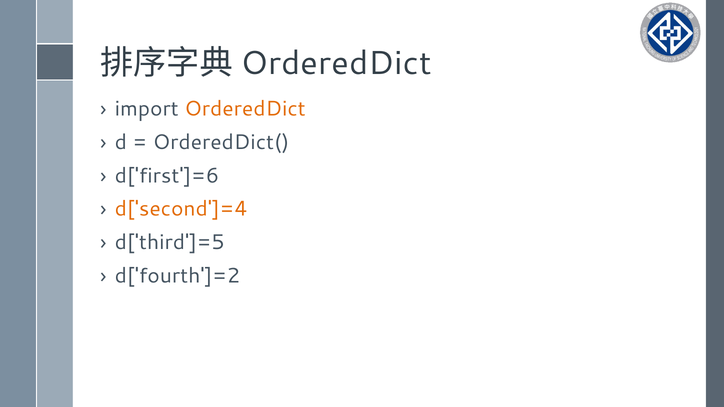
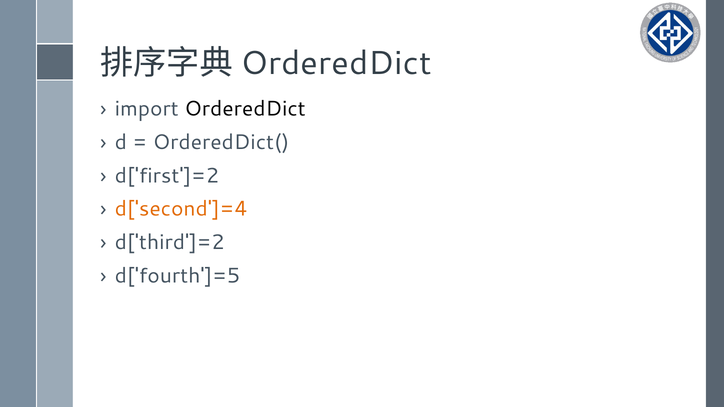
OrderedDict colour: orange -> black
d['first']=6: d['first']=6 -> d['first']=2
d['third']=5: d['third']=5 -> d['third']=2
d['fourth']=2: d['fourth']=2 -> d['fourth']=5
